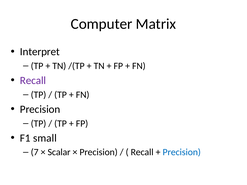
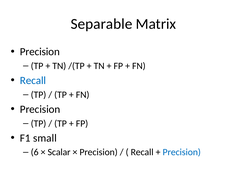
Computer: Computer -> Separable
Interpret at (40, 52): Interpret -> Precision
Recall at (33, 81) colour: purple -> blue
7: 7 -> 6
